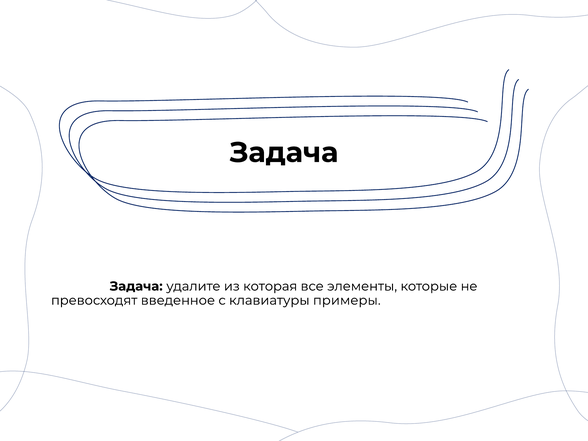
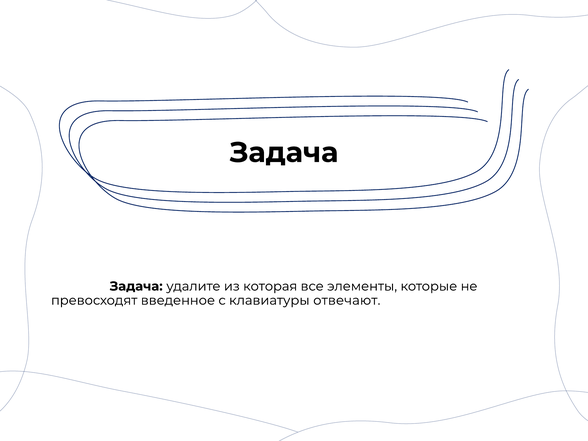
примеры: примеры -> отвечают
